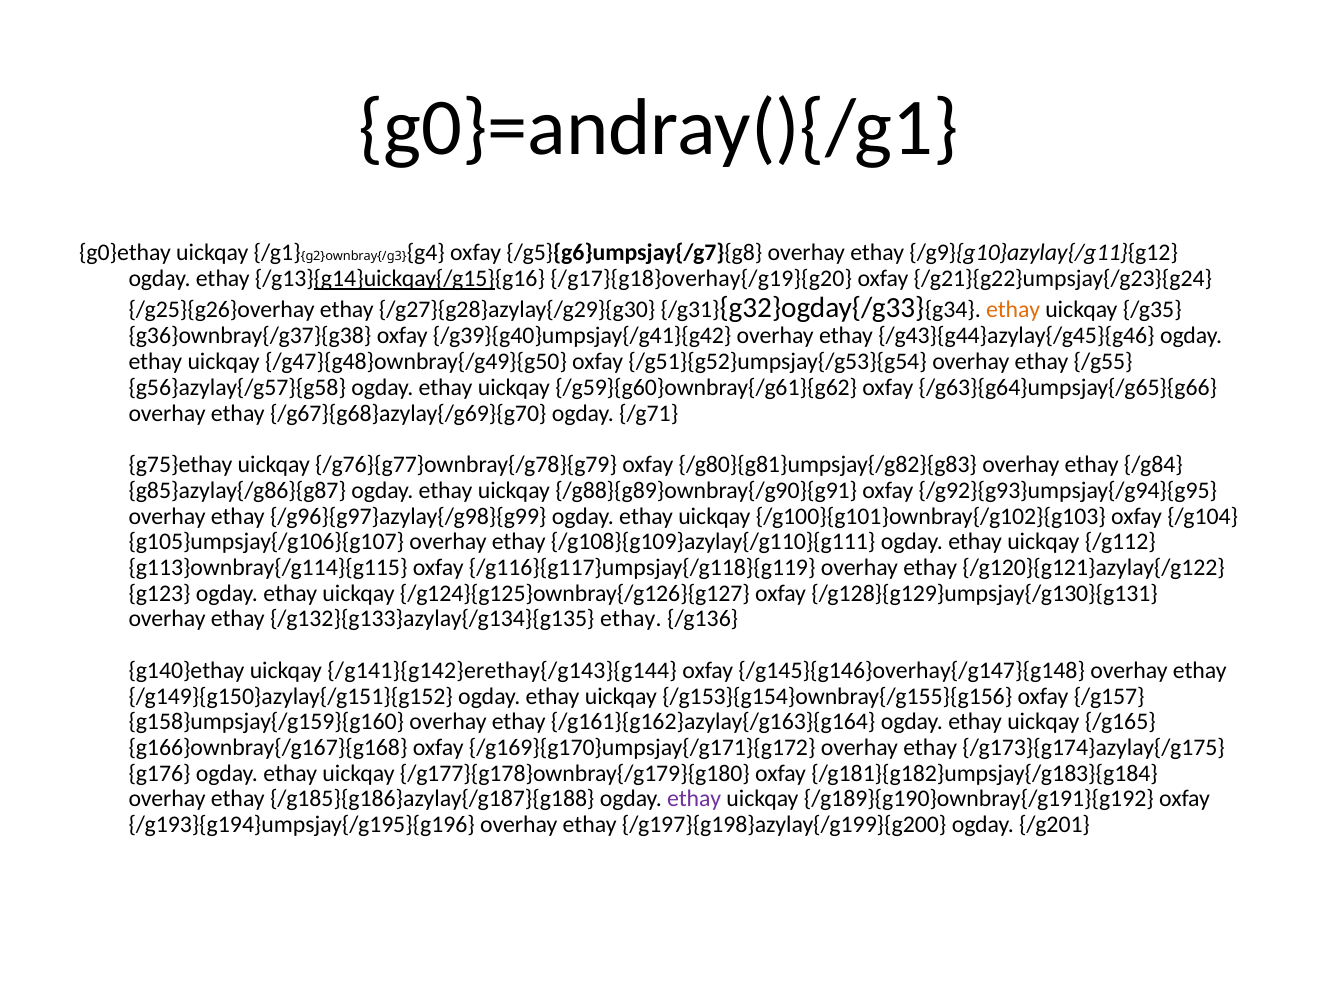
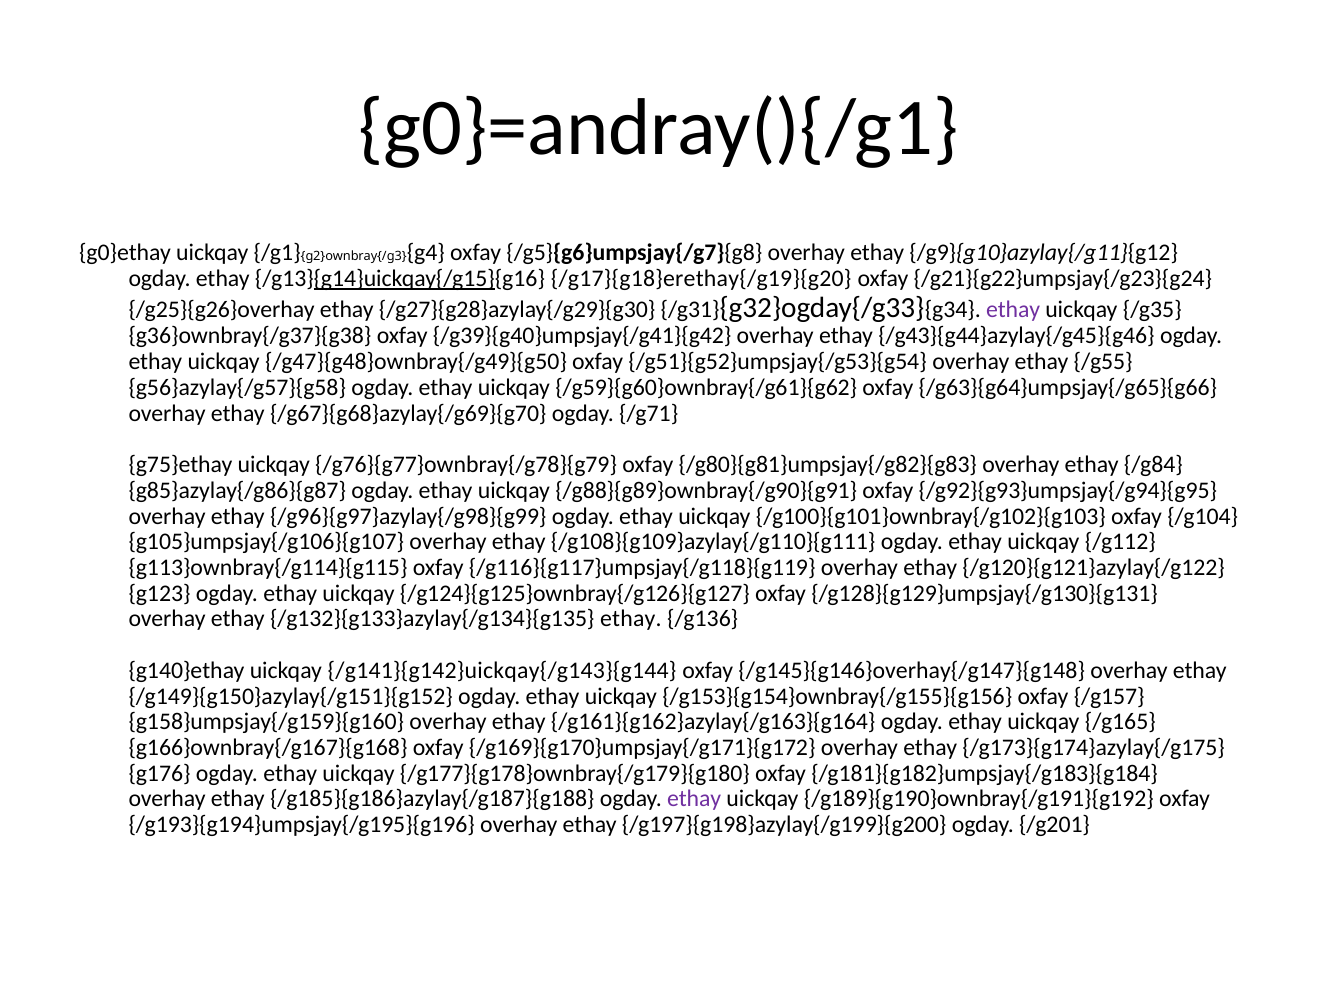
/g17}{g18}overhay{/g19}{g20: /g17}{g18}overhay{/g19}{g20 -> /g17}{g18}erethay{/g19}{g20
ethay at (1013, 310) colour: orange -> purple
/g141}{g142}erethay{/g143}{g144: /g141}{g142}erethay{/g143}{g144 -> /g141}{g142}uickqay{/g143}{g144
